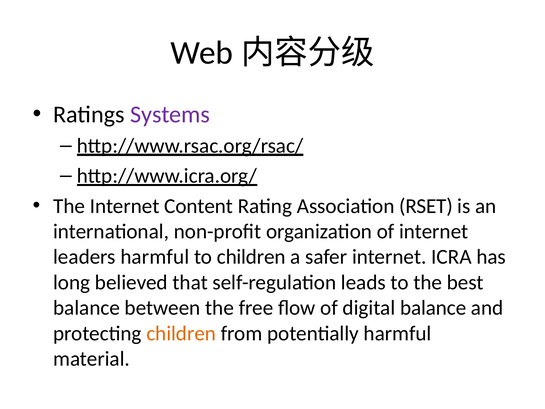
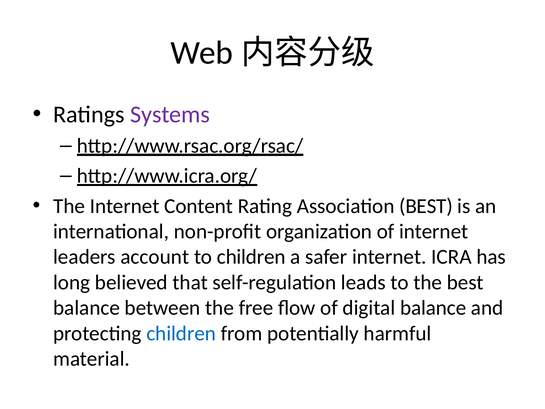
Association RSET: RSET -> BEST
leaders harmful: harmful -> account
children at (181, 333) colour: orange -> blue
